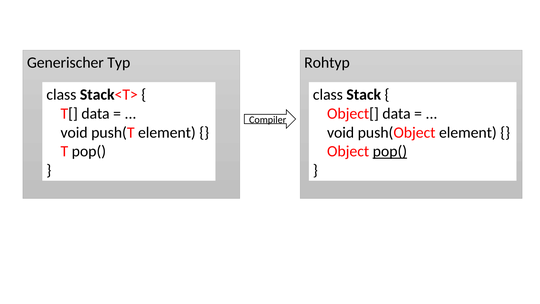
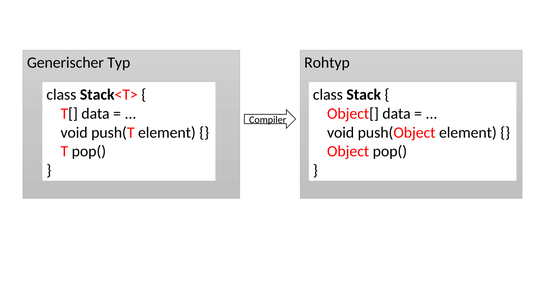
pop( at (390, 151) underline: present -> none
